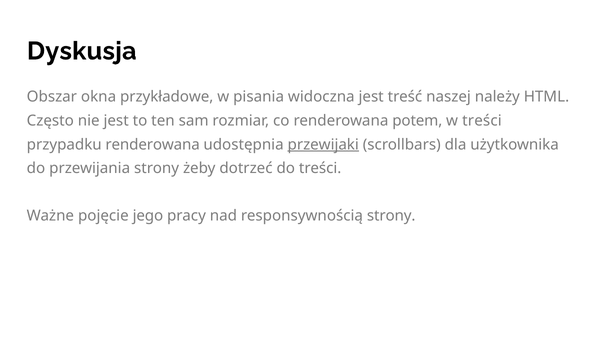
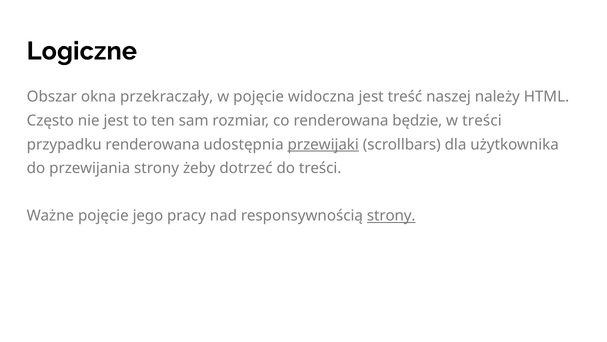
Dyskusja: Dyskusja -> Logiczne
przykładowe: przykładowe -> przekraczały
w pisania: pisania -> pojęcie
potem: potem -> będzie
strony at (391, 215) underline: none -> present
